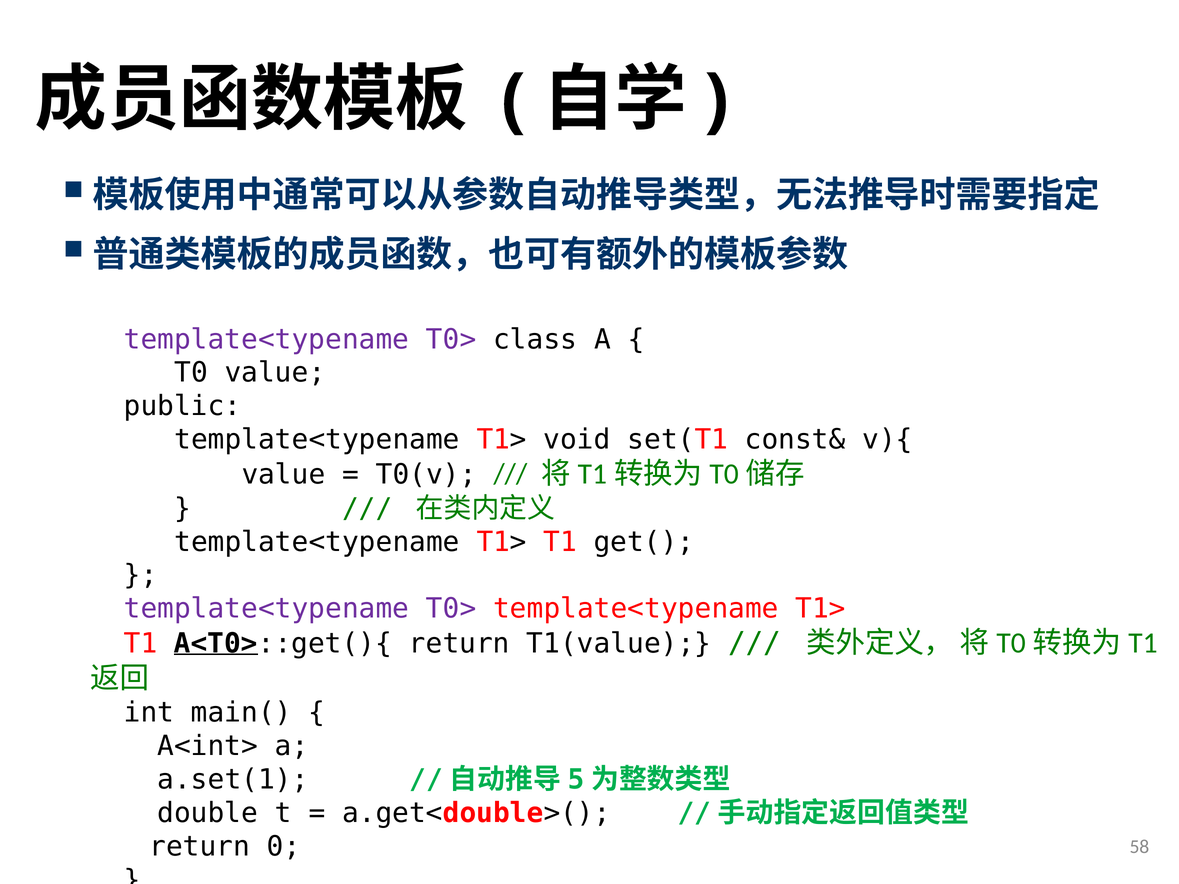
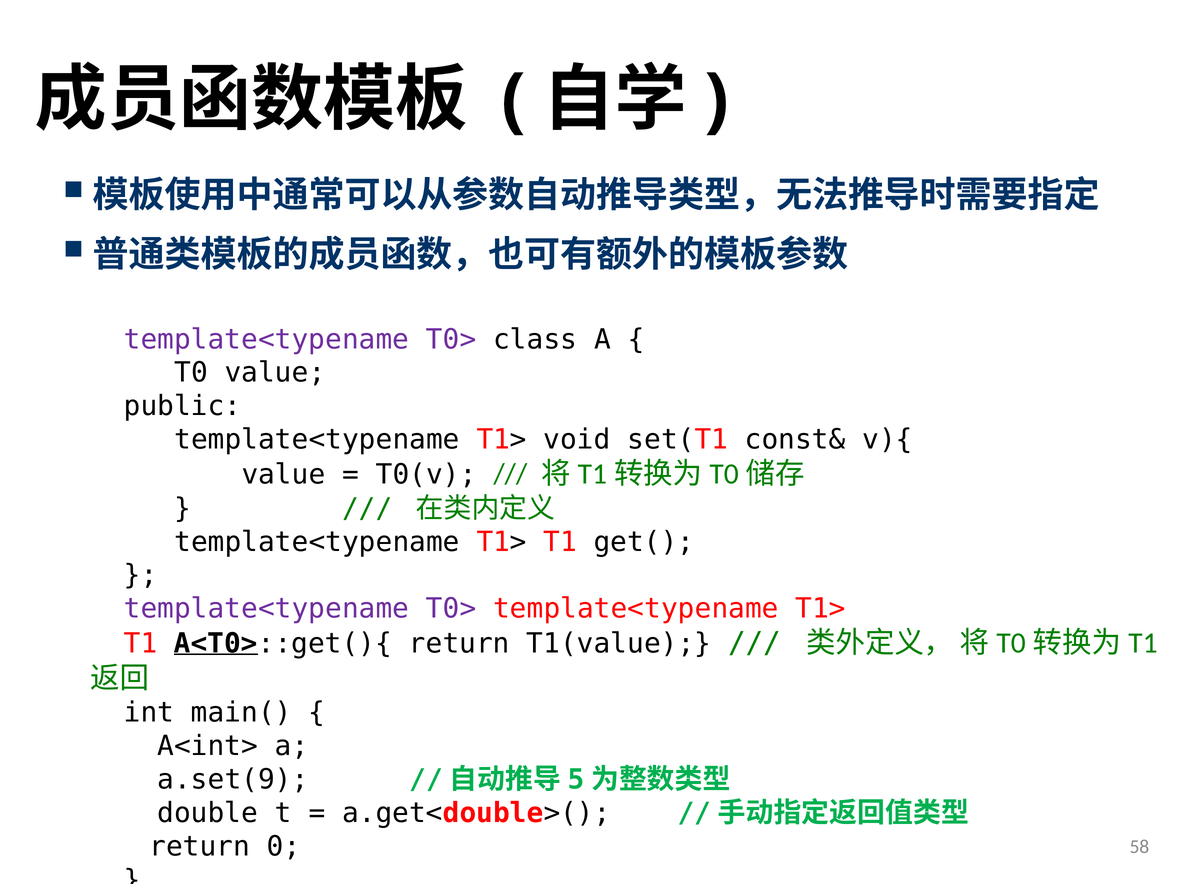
a.set(1: a.set(1 -> a.set(9
